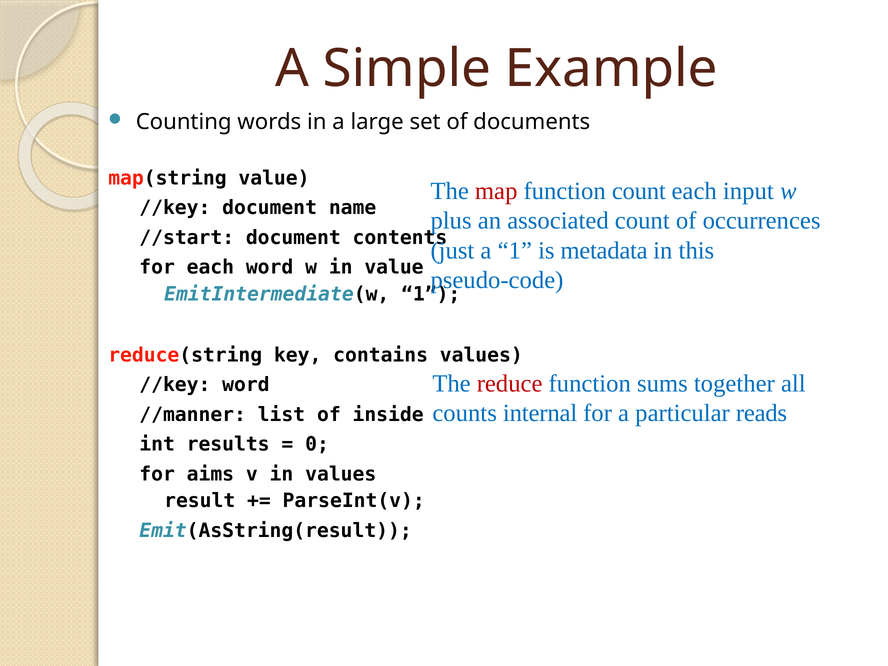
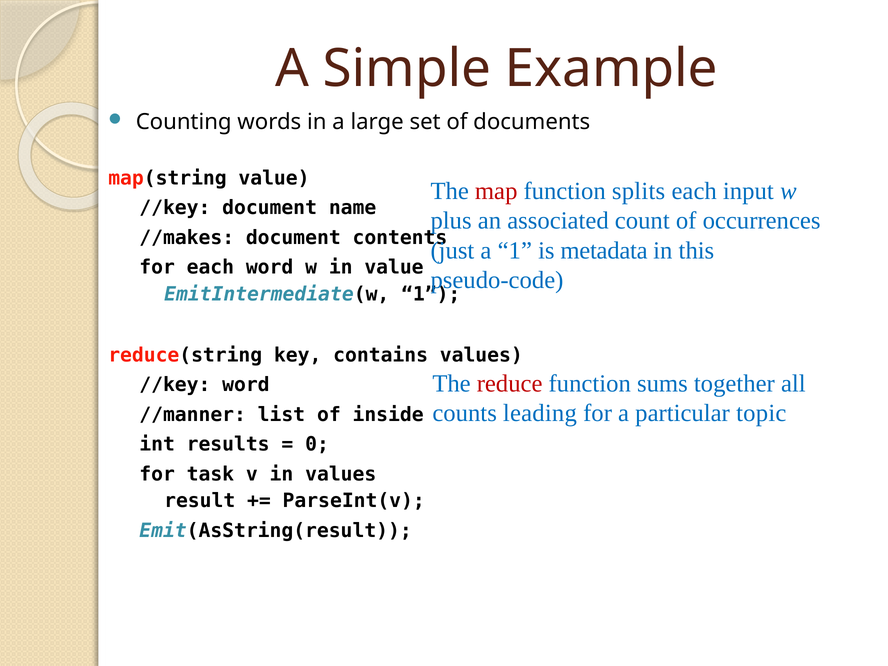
function count: count -> splits
//start: //start -> //makes
internal: internal -> leading
reads: reads -> topic
aims: aims -> task
